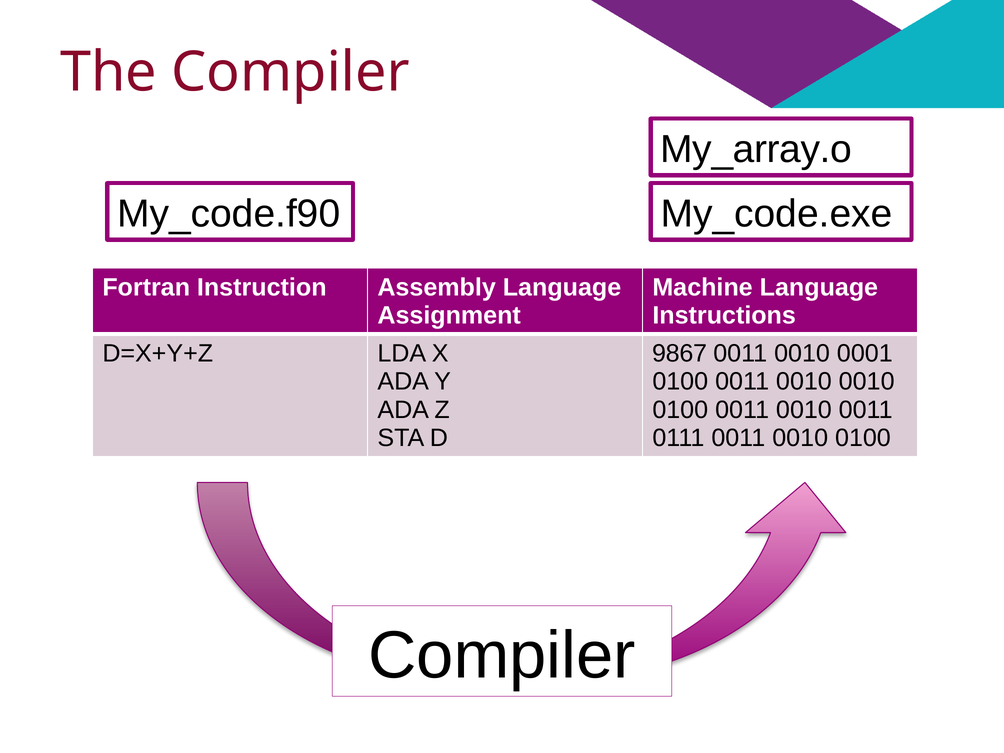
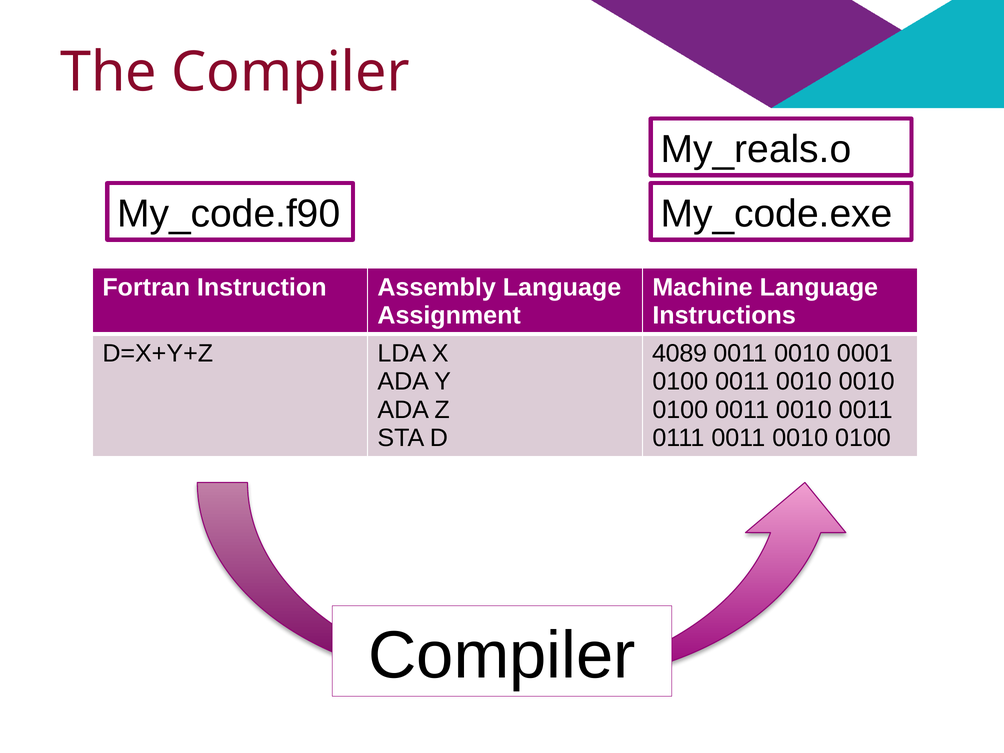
My_array.o: My_array.o -> My_reals.o
9867: 9867 -> 4089
